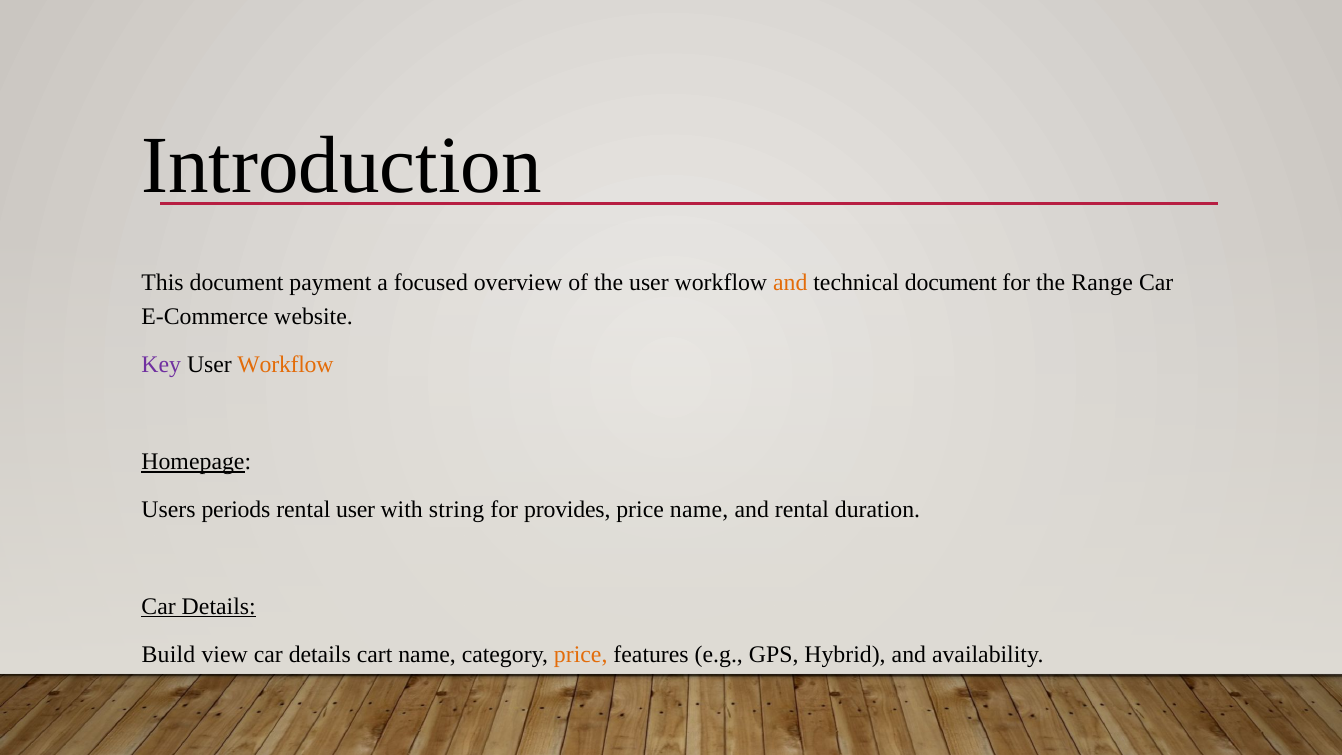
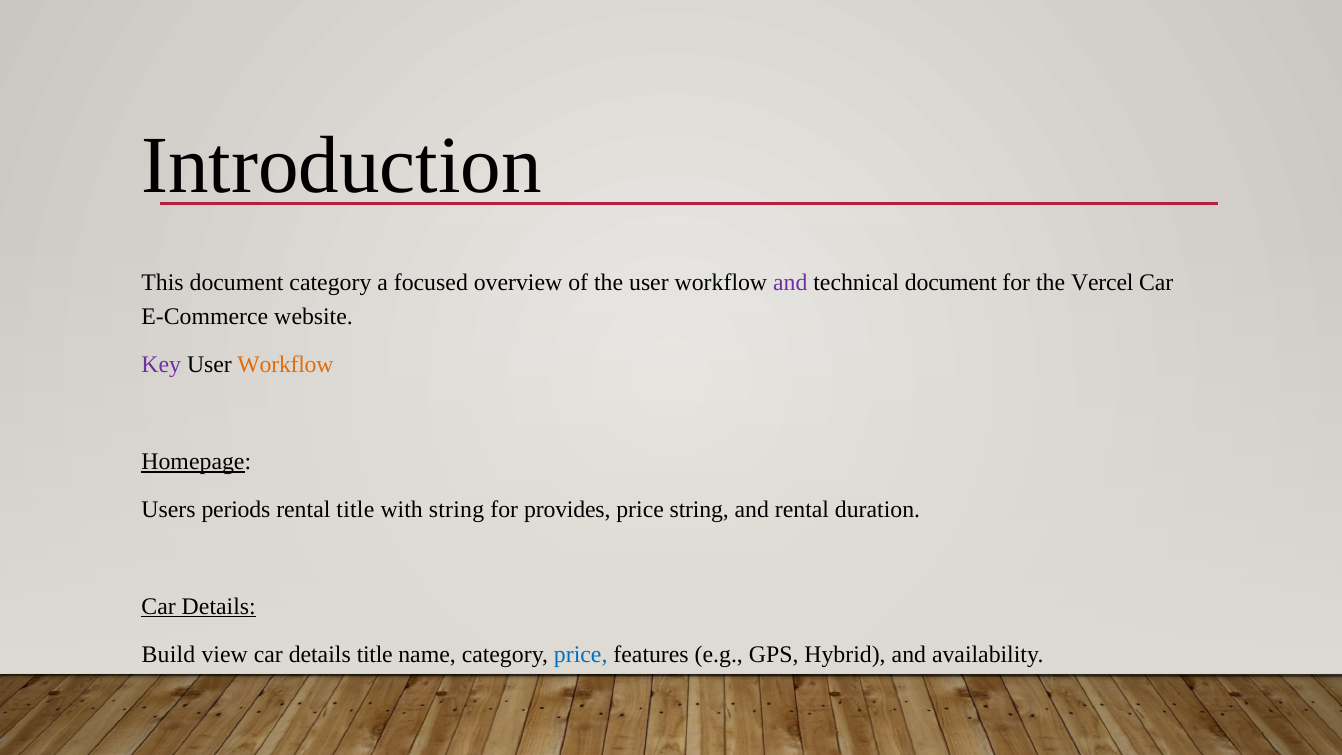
document payment: payment -> category
and at (790, 282) colour: orange -> purple
Range: Range -> Vercel
rental user: user -> title
price name: name -> string
details cart: cart -> title
price at (581, 654) colour: orange -> blue
